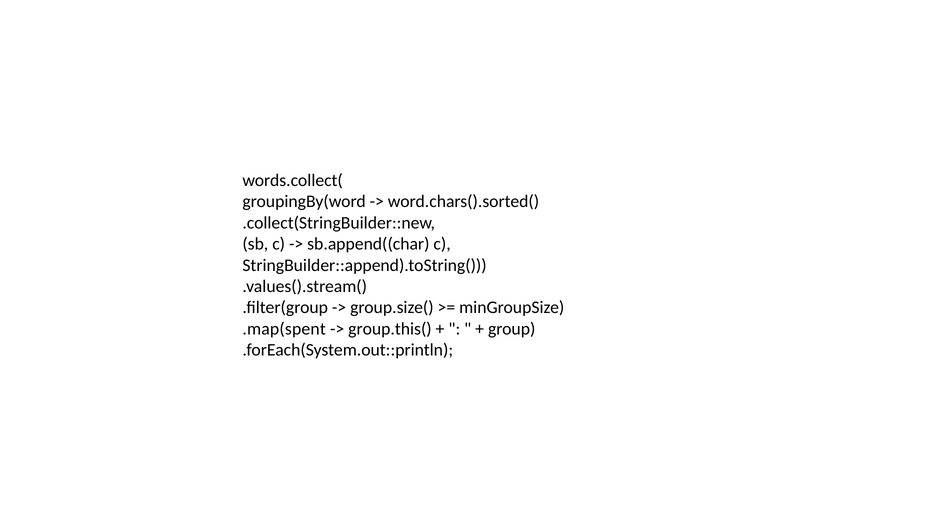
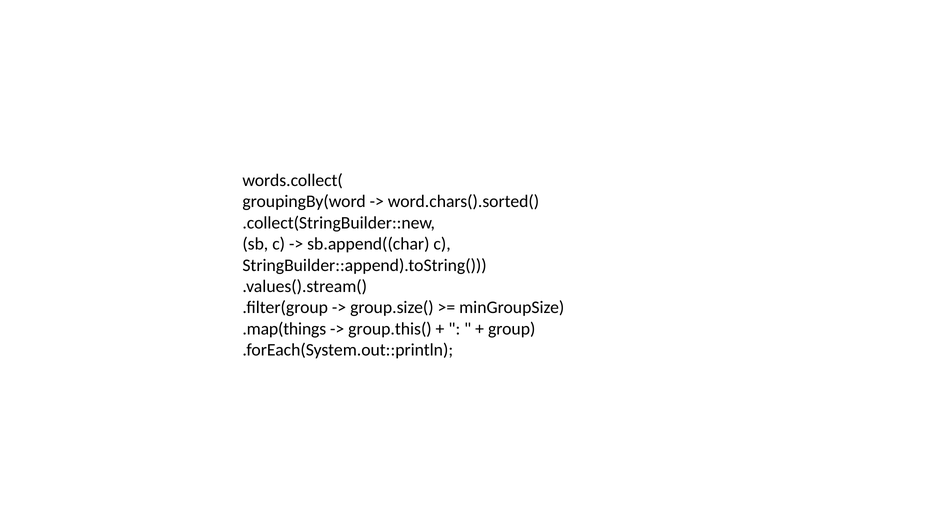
.map(spent: .map(spent -> .map(things
